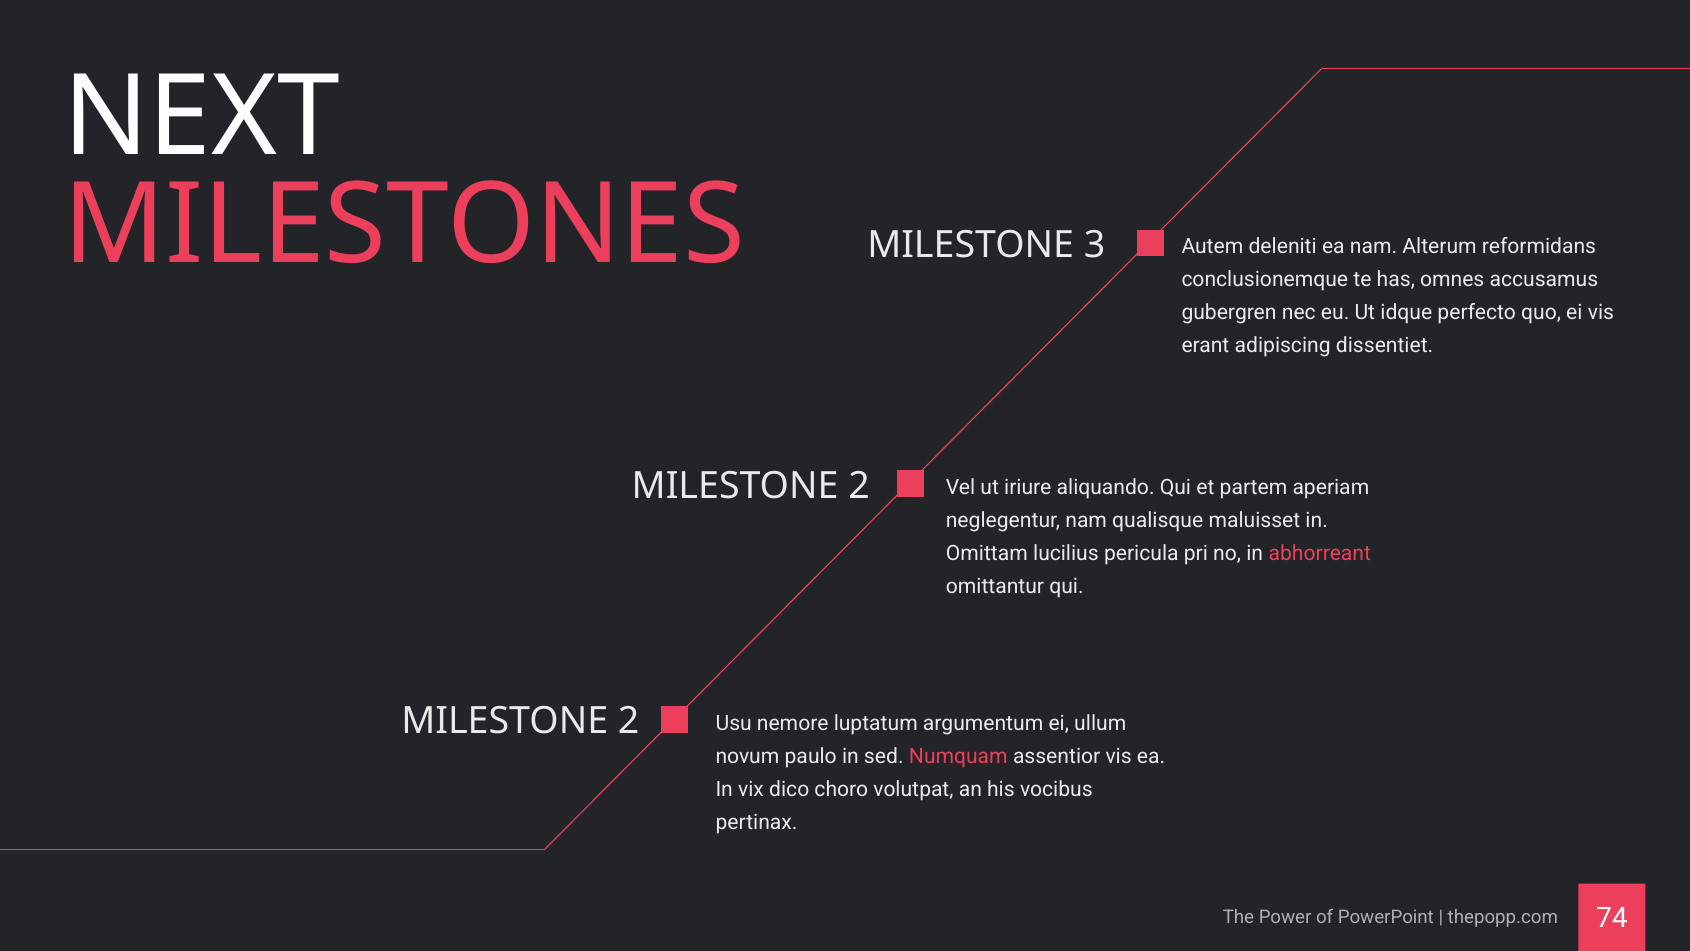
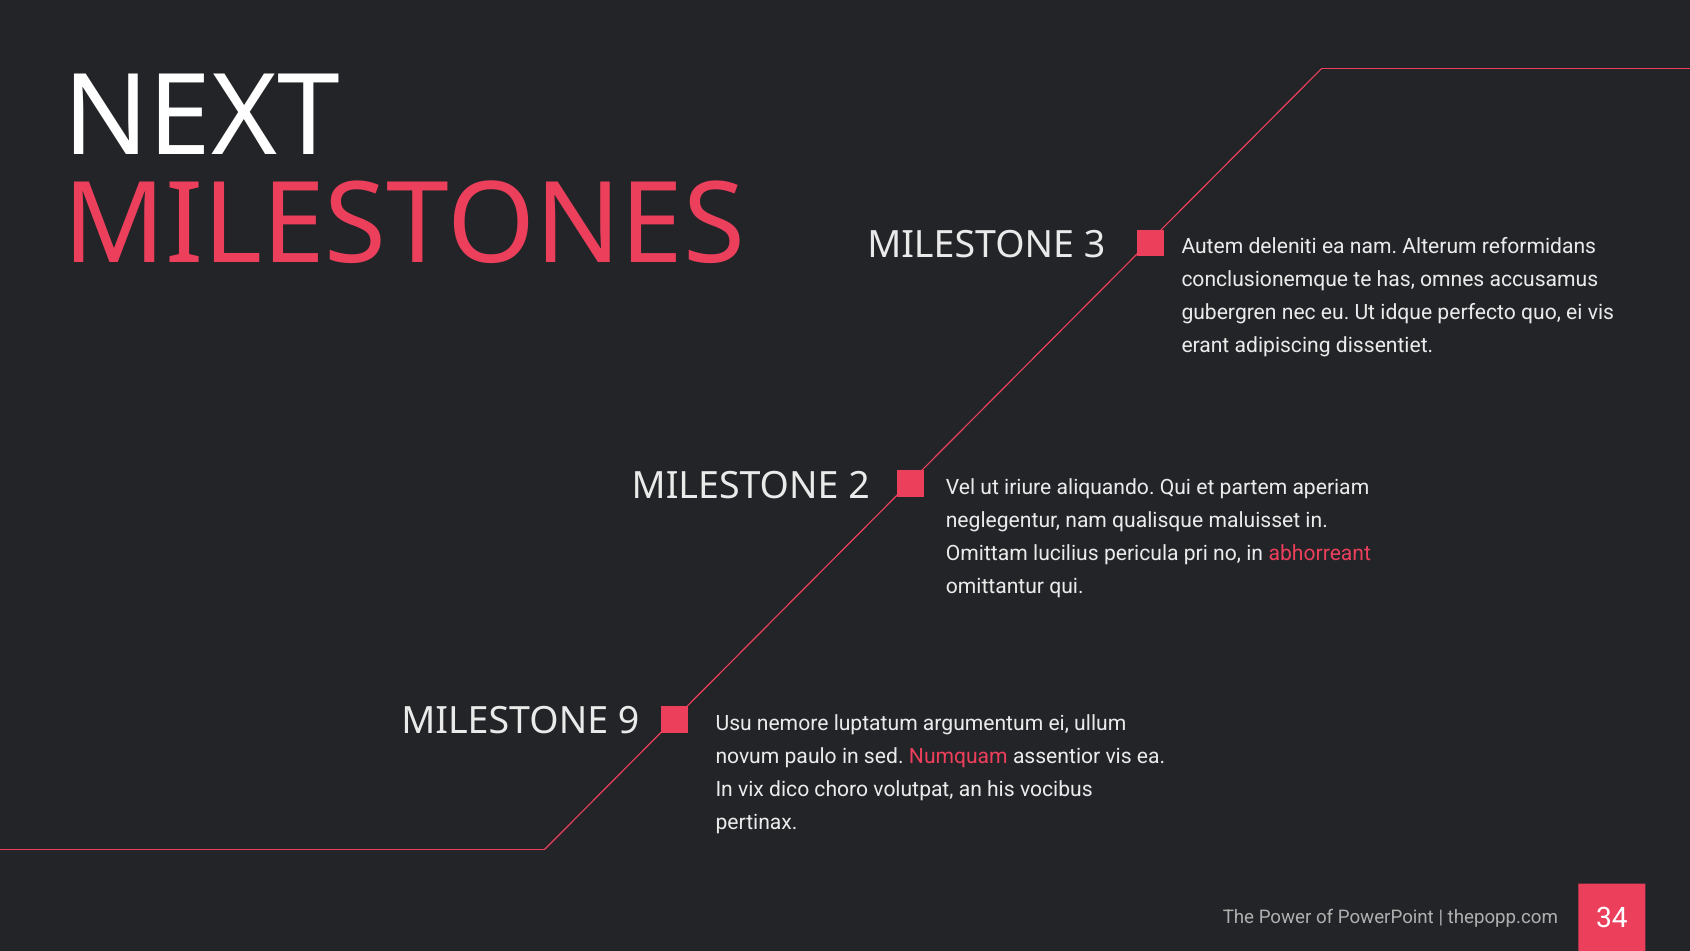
2 at (629, 721): 2 -> 9
74: 74 -> 34
